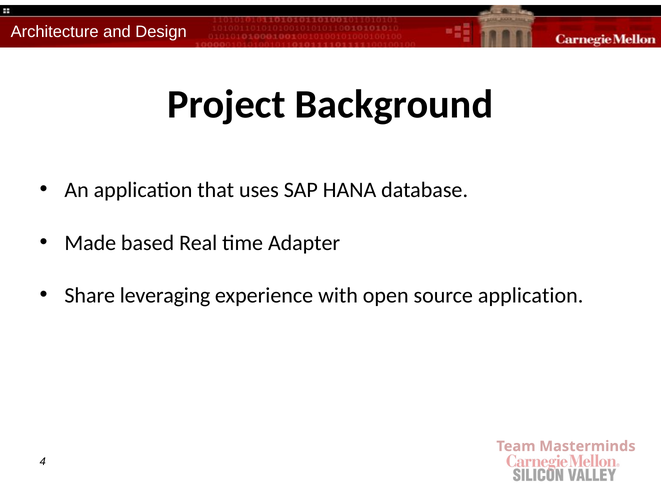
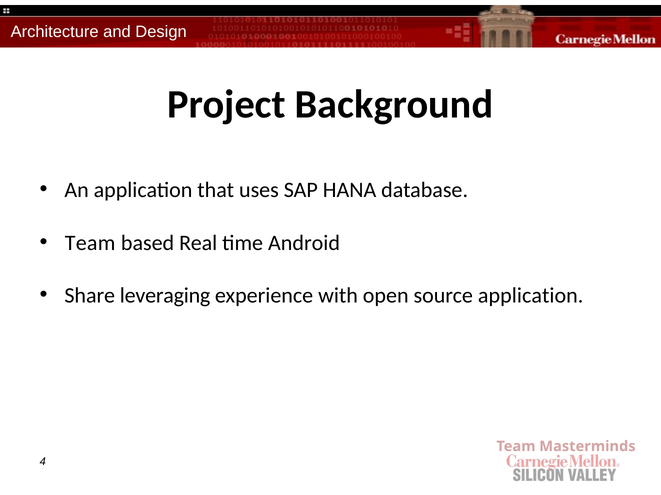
Made at (90, 243): Made -> Team
Adapter: Adapter -> Android
